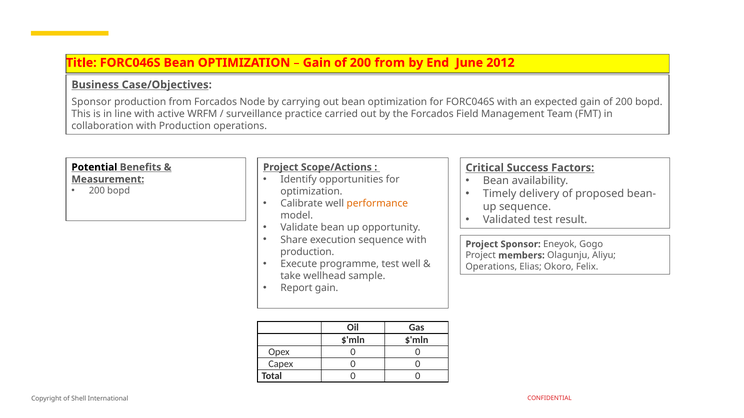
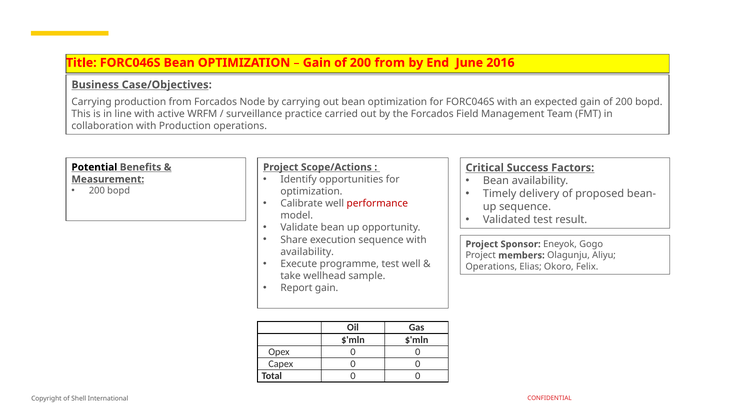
2012: 2012 -> 2016
Sponsor at (91, 102): Sponsor -> Carrying
performance colour: orange -> red
production at (307, 252): production -> availability
